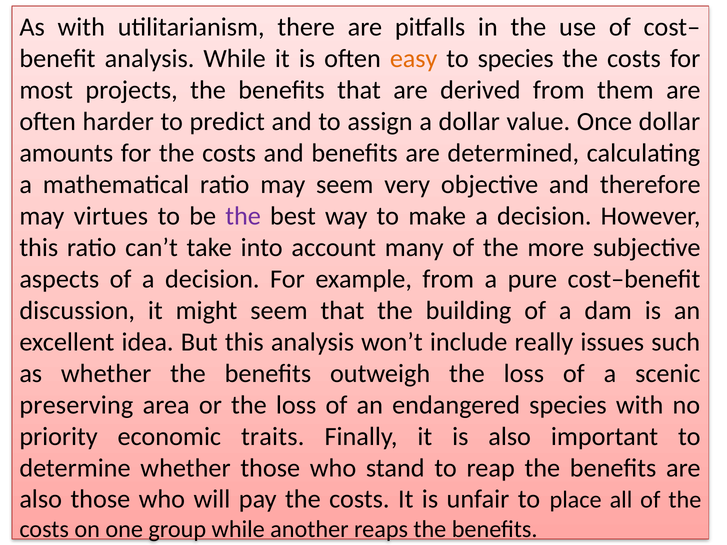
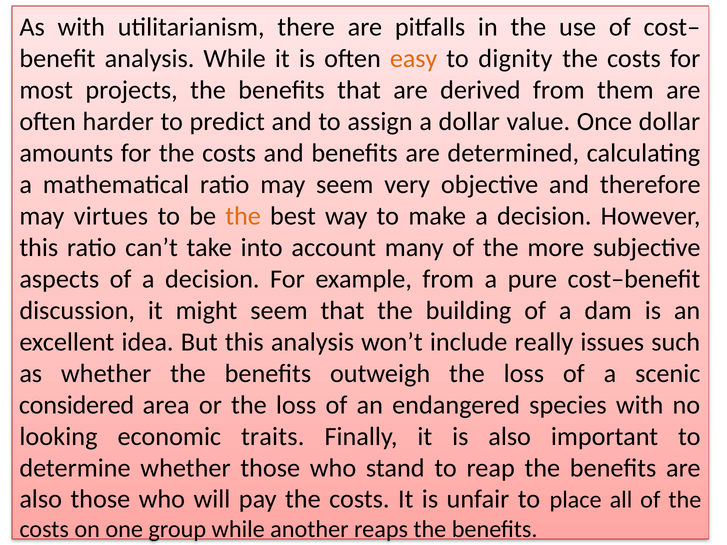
to species: species -> dignity
the at (243, 216) colour: purple -> orange
preserving: preserving -> considered
priority: priority -> looking
